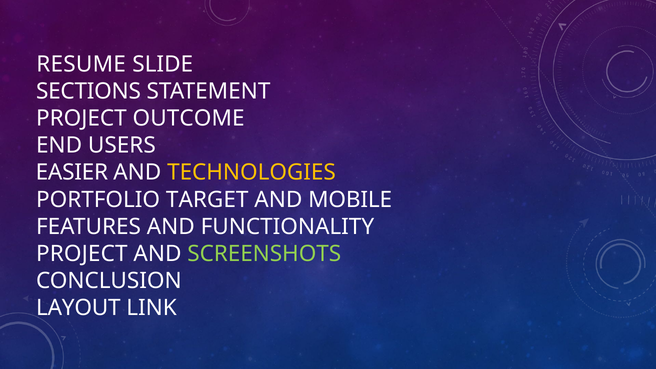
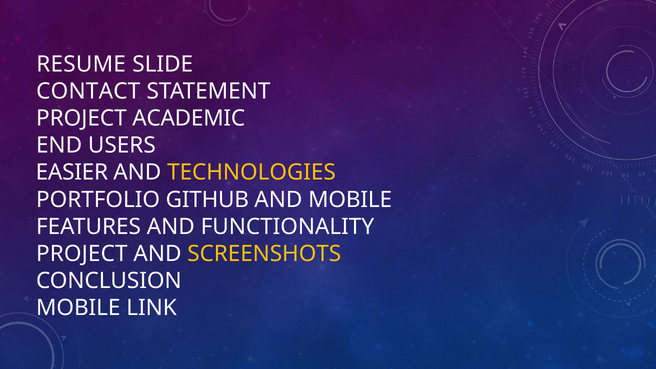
SECTIONS: SECTIONS -> CONTACT
OUTCOME: OUTCOME -> ACADEMIC
TARGET: TARGET -> GITHUB
SCREENSHOTS colour: light green -> yellow
LAYOUT at (78, 308): LAYOUT -> MOBILE
